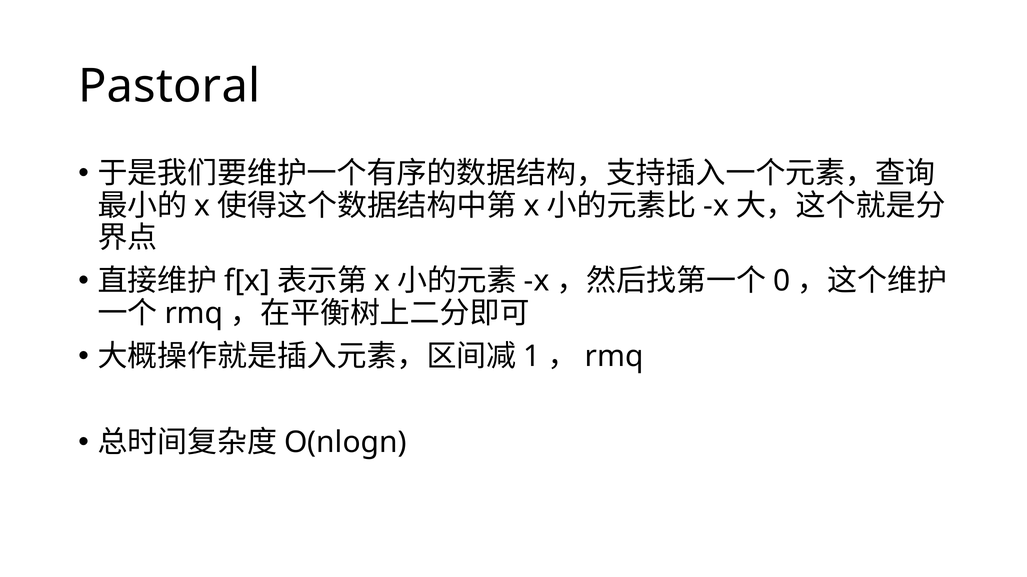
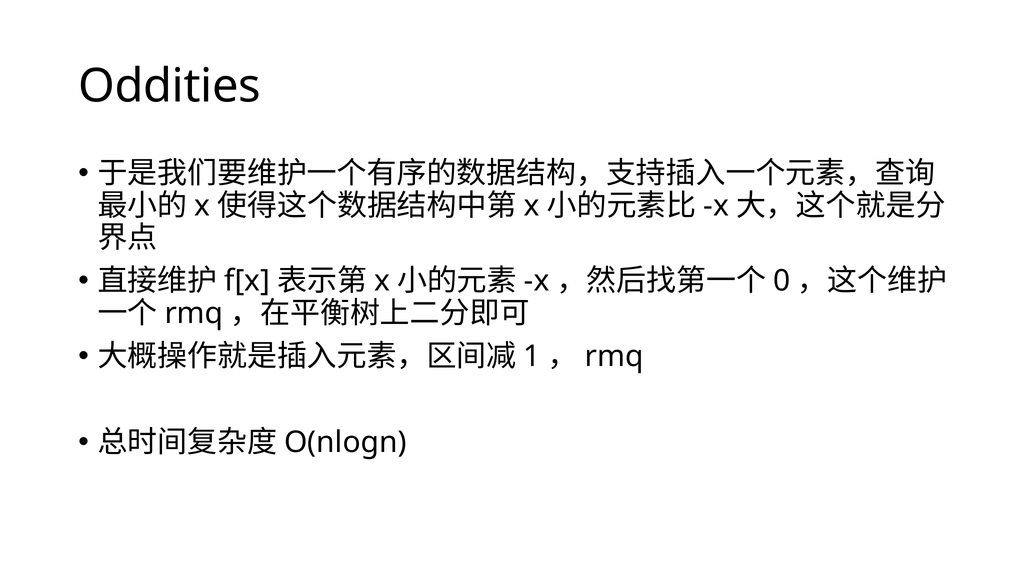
Pastoral: Pastoral -> Oddities
